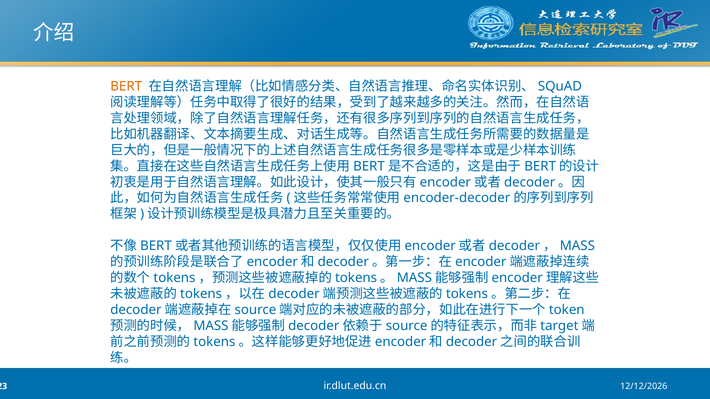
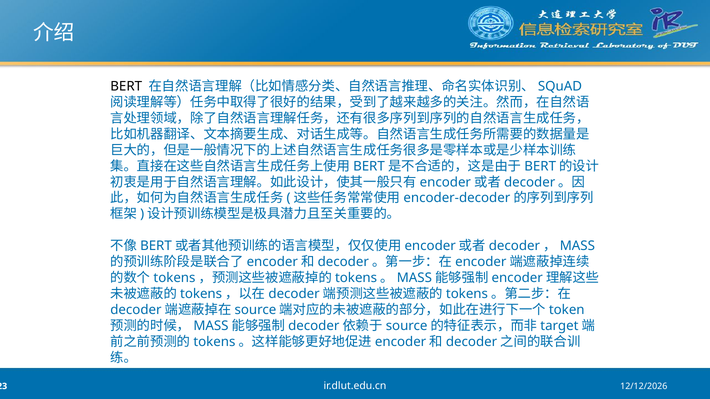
BERT colour: orange -> black
